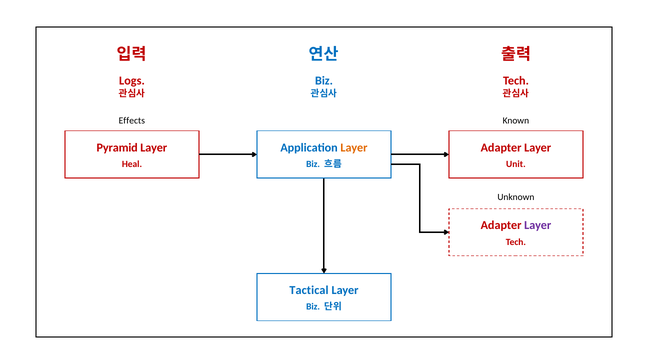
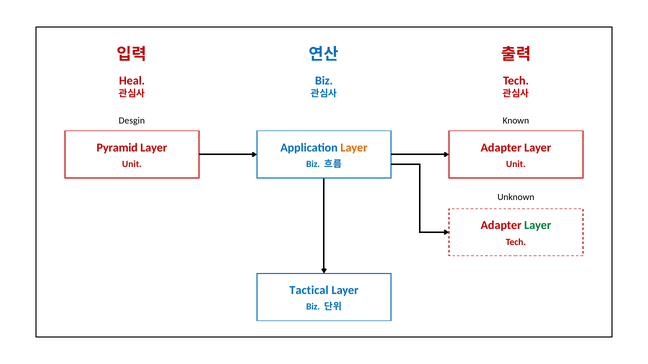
Logs: Logs -> Heal
Effects: Effects -> Desgin
Heal at (132, 164): Heal -> Unit
Layer at (538, 226) colour: purple -> green
